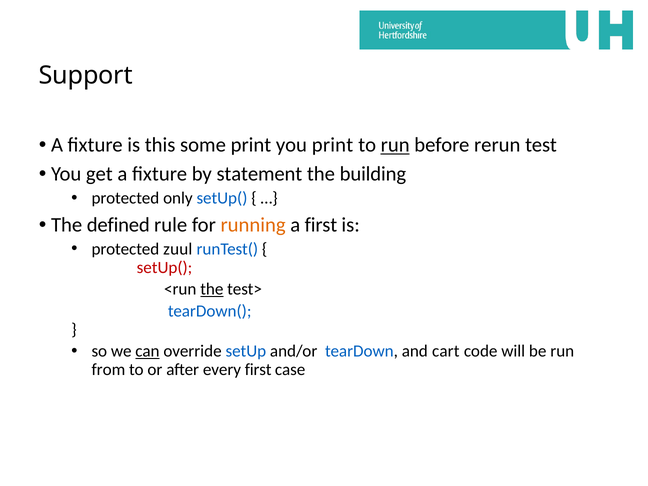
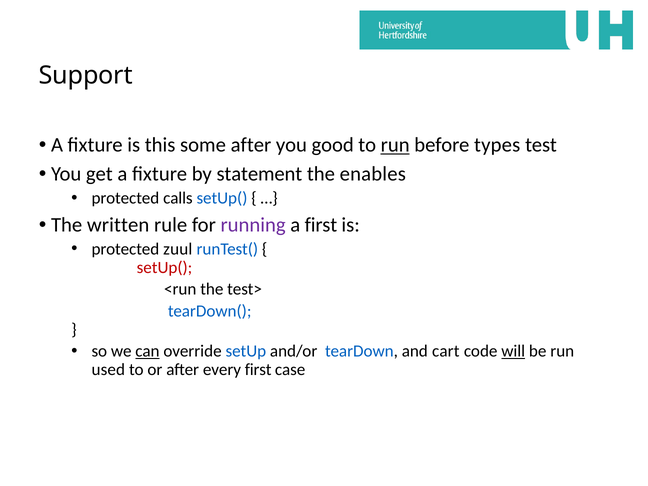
some print: print -> after
you print: print -> good
rerun: rerun -> types
building: building -> enables
only: only -> calls
defined: defined -> written
running colour: orange -> purple
the at (212, 289) underline: present -> none
will underline: none -> present
from: from -> used
